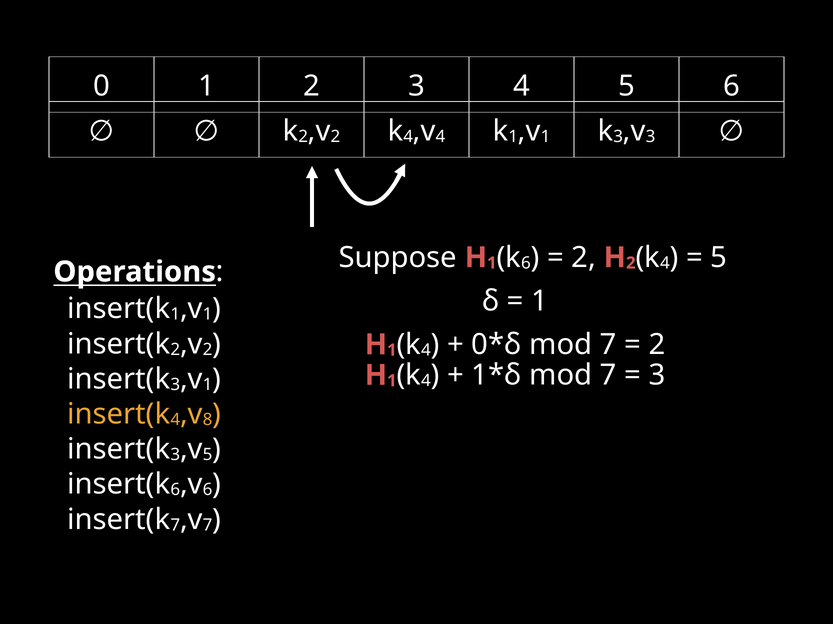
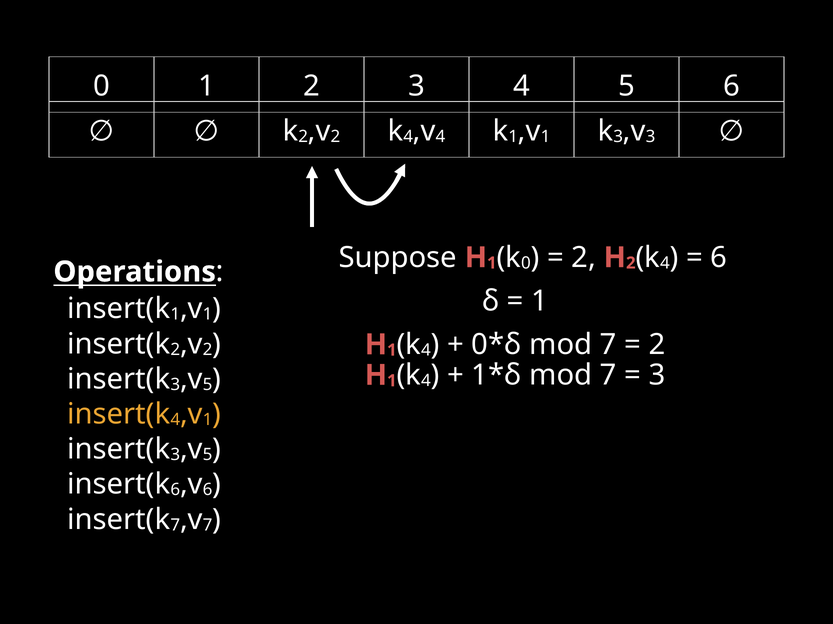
6 at (526, 263): 6 -> 0
5 at (719, 258): 5 -> 6
1 at (208, 385): 1 -> 5
8 at (208, 420): 8 -> 1
